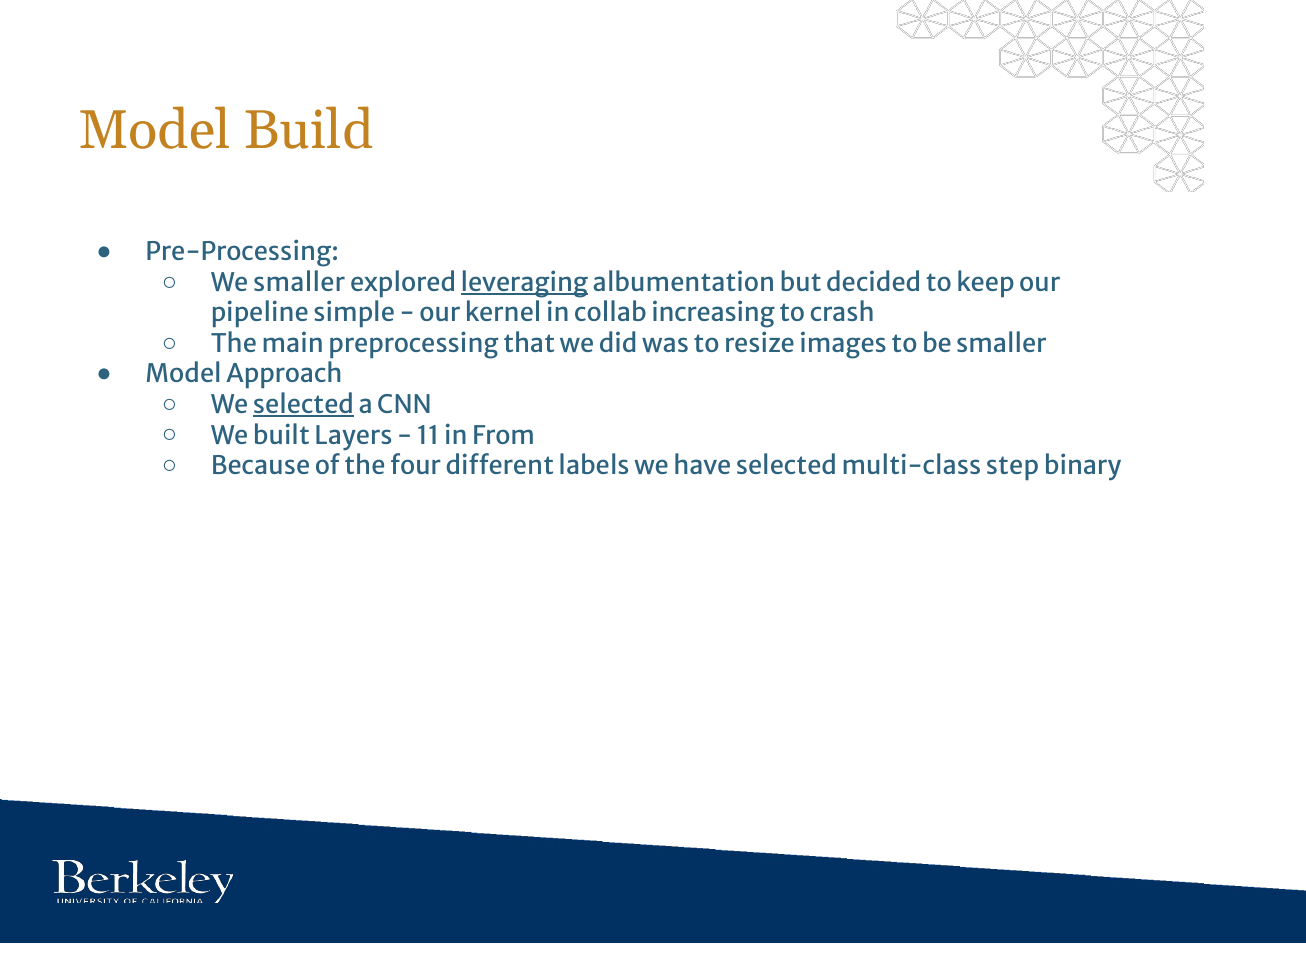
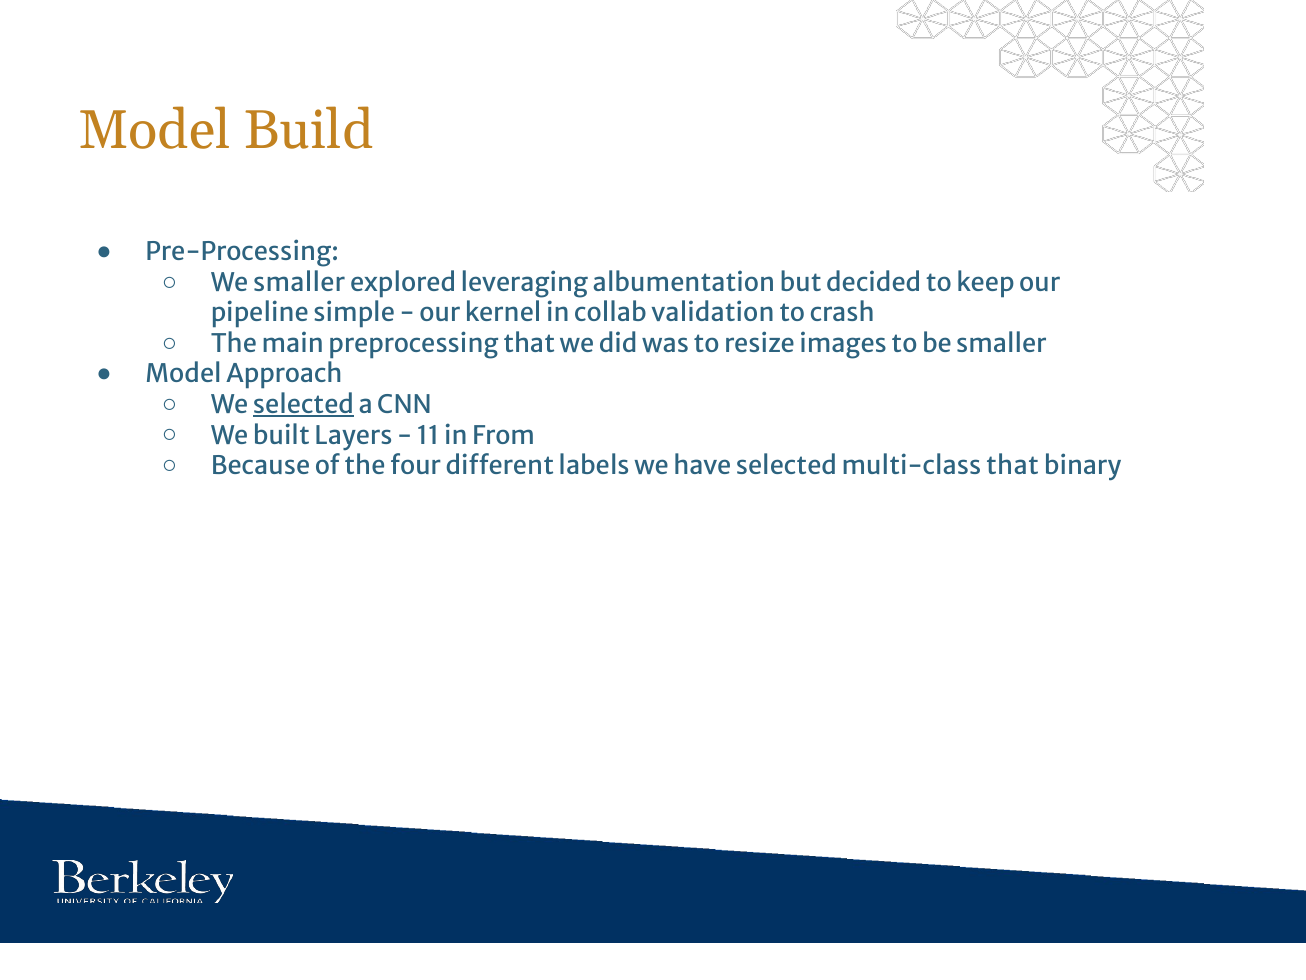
leveraging underline: present -> none
increasing: increasing -> validation
multi-class step: step -> that
